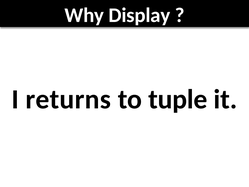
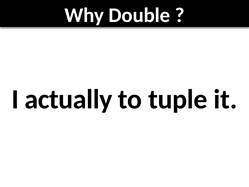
Display: Display -> Double
returns: returns -> actually
